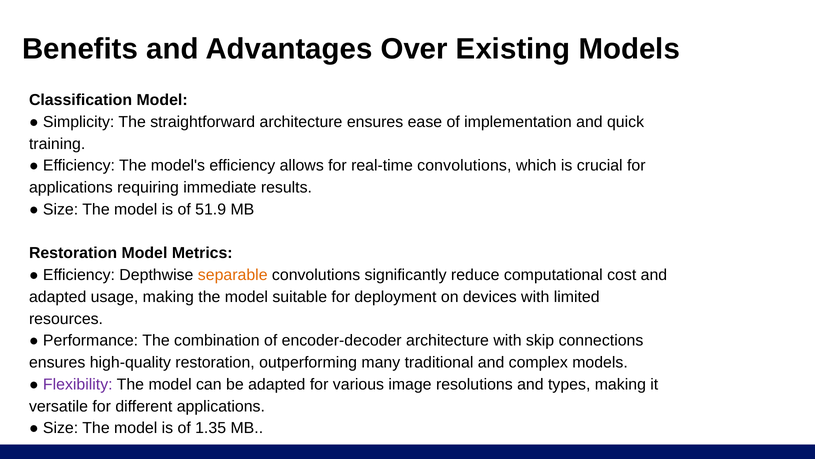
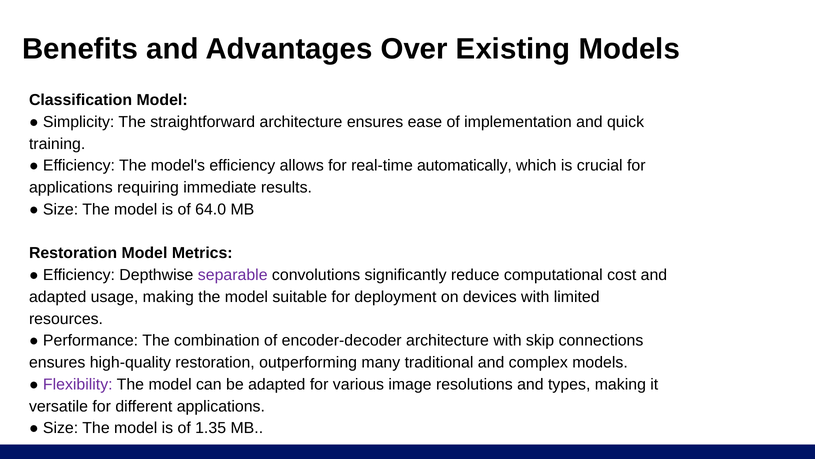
real-time convolutions: convolutions -> automatically
51.9: 51.9 -> 64.0
separable colour: orange -> purple
